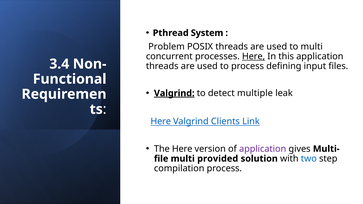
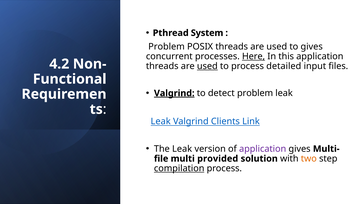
to multi: multi -> gives
3.4: 3.4 -> 4.2
used at (207, 66) underline: none -> present
defining: defining -> detailed
detect multiple: multiple -> problem
Here at (161, 122): Here -> Leak
The Here: Here -> Leak
two colour: blue -> orange
compilation underline: none -> present
